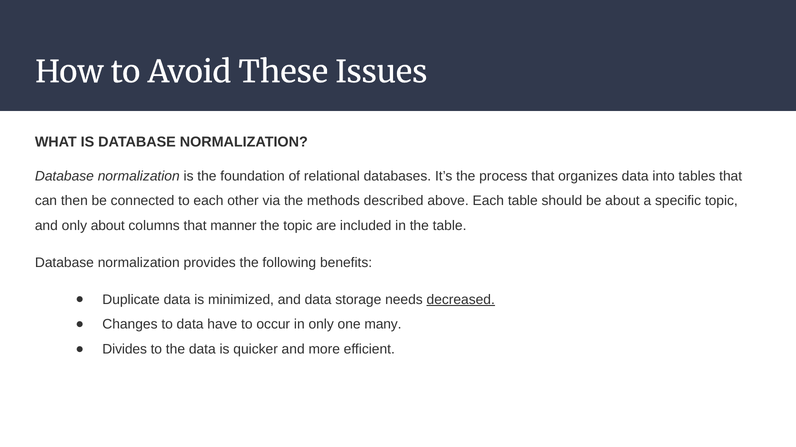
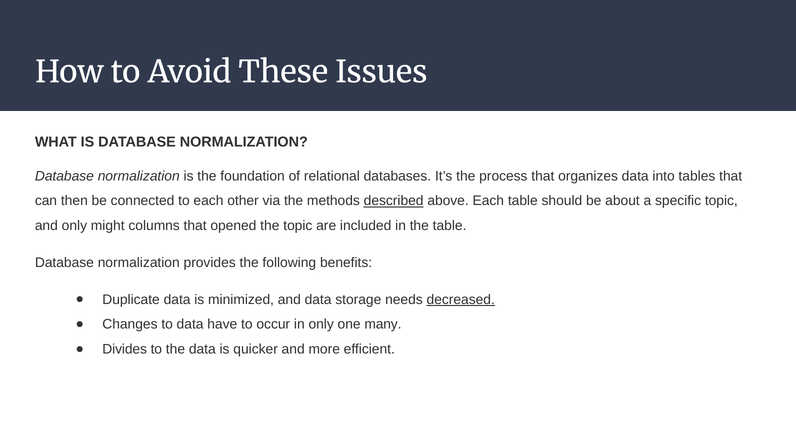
described underline: none -> present
only about: about -> might
manner: manner -> opened
